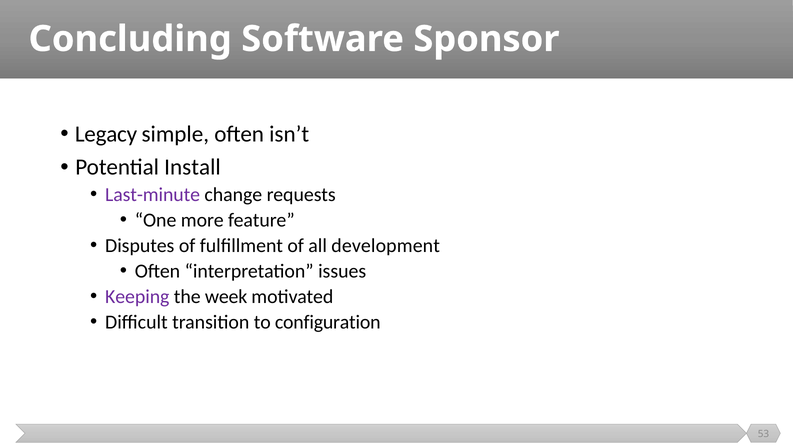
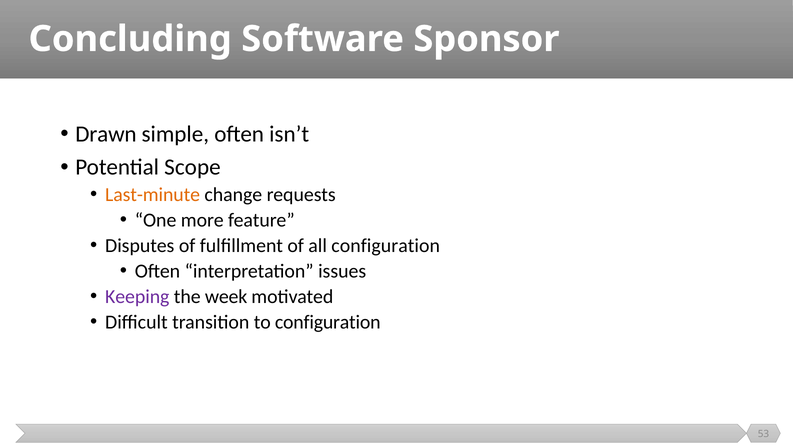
Legacy: Legacy -> Drawn
Install: Install -> Scope
Last-minute colour: purple -> orange
all development: development -> configuration
